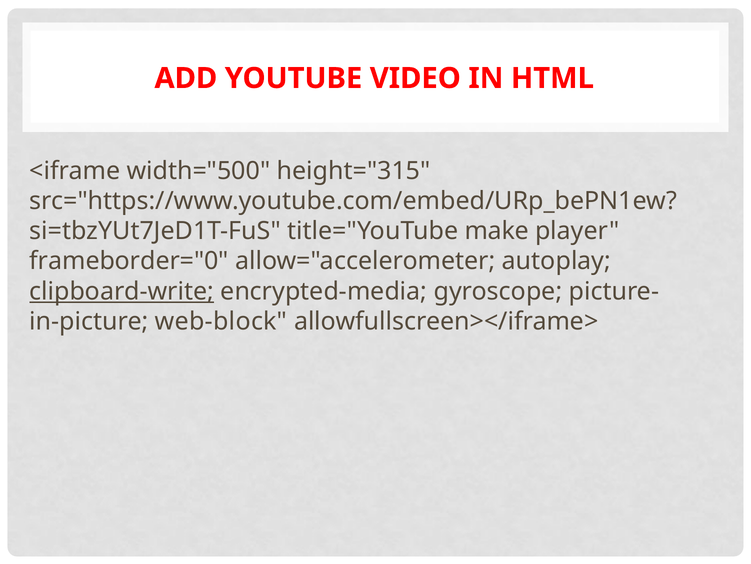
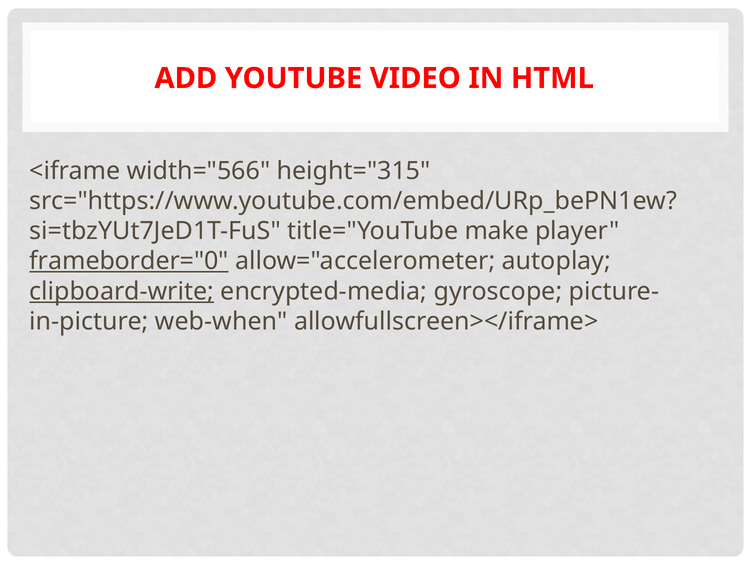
width="500: width="500 -> width="566
frameborder="0 underline: none -> present
web-block: web-block -> web-when
